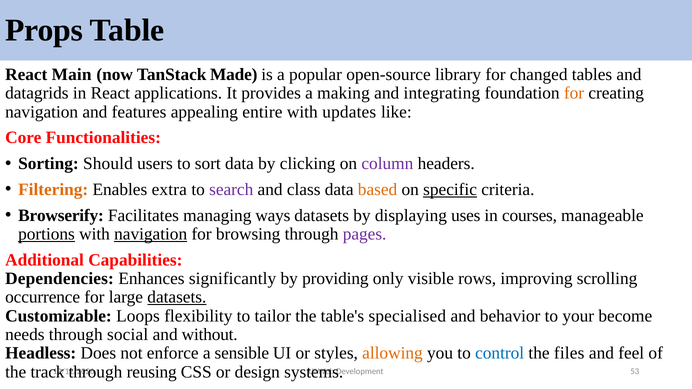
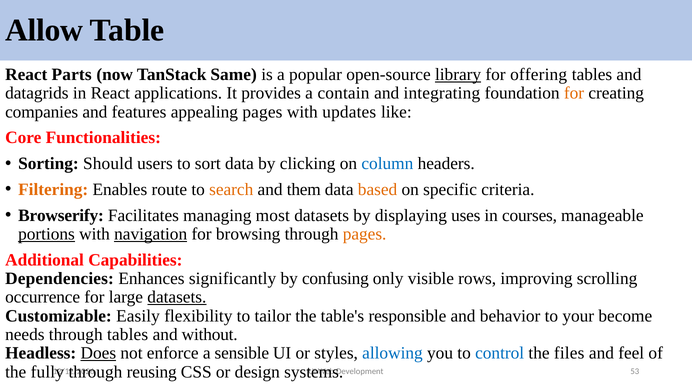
Props: Props -> Allow
Main: Main -> Parts
Made: Made -> Same
library underline: none -> present
changed: changed -> offering
making: making -> contain
navigation at (42, 112): navigation -> companies
appealing entire: entire -> pages
column colour: purple -> blue
extra: extra -> route
search colour: purple -> orange
class: class -> them
specific underline: present -> none
ways: ways -> most
pages at (365, 234) colour: purple -> orange
providing: providing -> confusing
Loops: Loops -> Easily
specialised: specialised -> responsible
through social: social -> tables
Does underline: none -> present
allowing colour: orange -> blue
track: track -> fully
